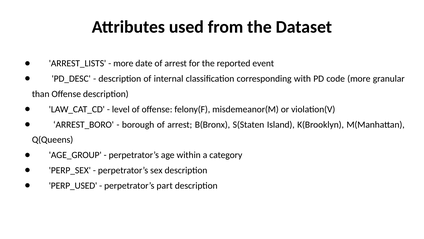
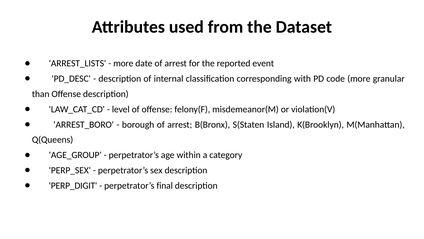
PERP_USED: PERP_USED -> PERP_DIGIT
part: part -> final
